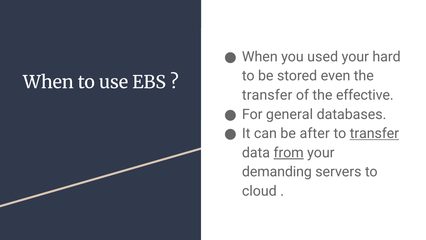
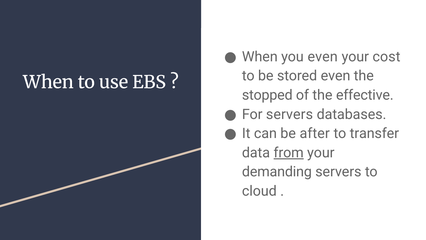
you used: used -> even
hard: hard -> cost
transfer at (267, 95): transfer -> stopped
For general: general -> servers
transfer at (374, 133) underline: present -> none
